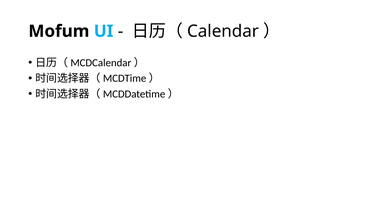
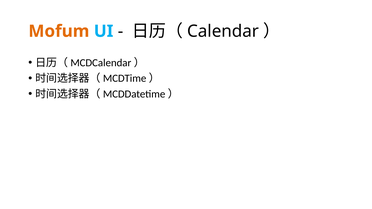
Mofum colour: black -> orange
